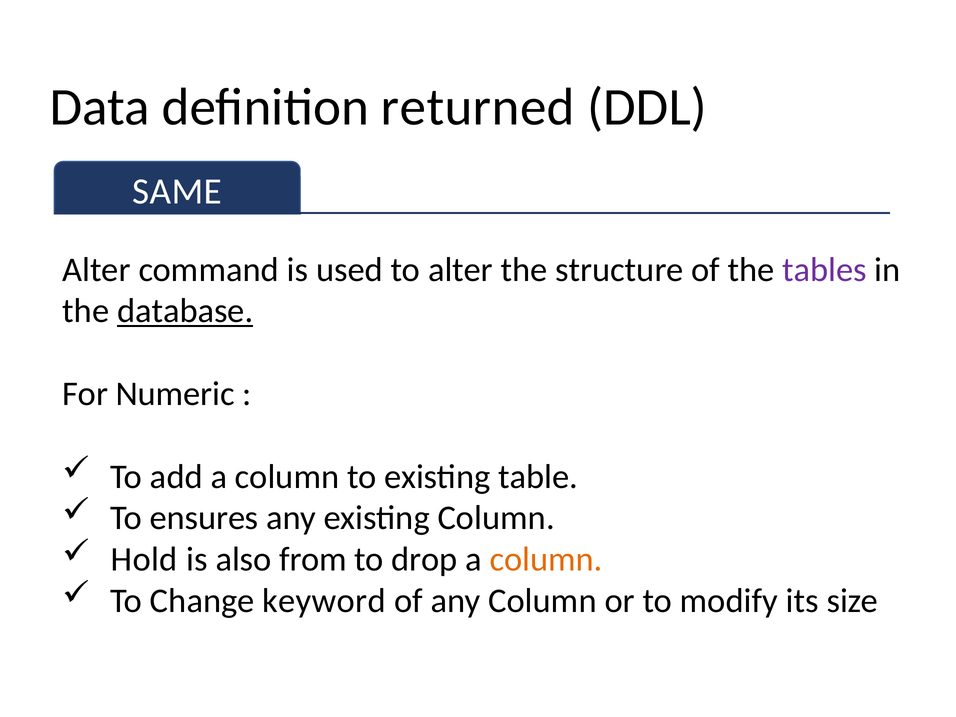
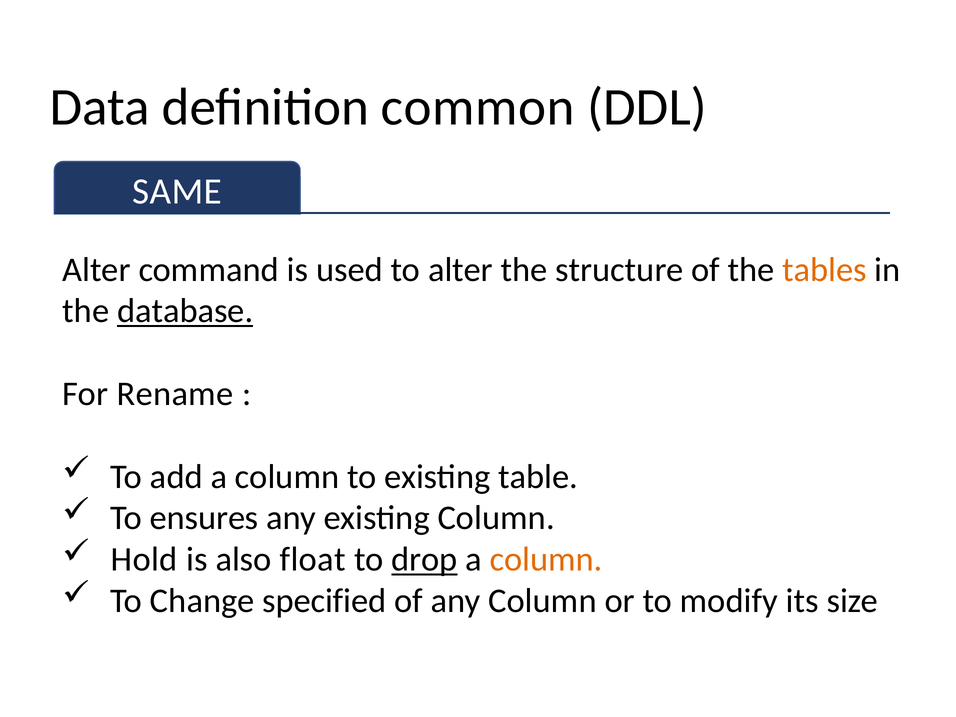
returned: returned -> common
tables colour: purple -> orange
Numeric: Numeric -> Rename
from: from -> float
drop underline: none -> present
keyword: keyword -> specified
